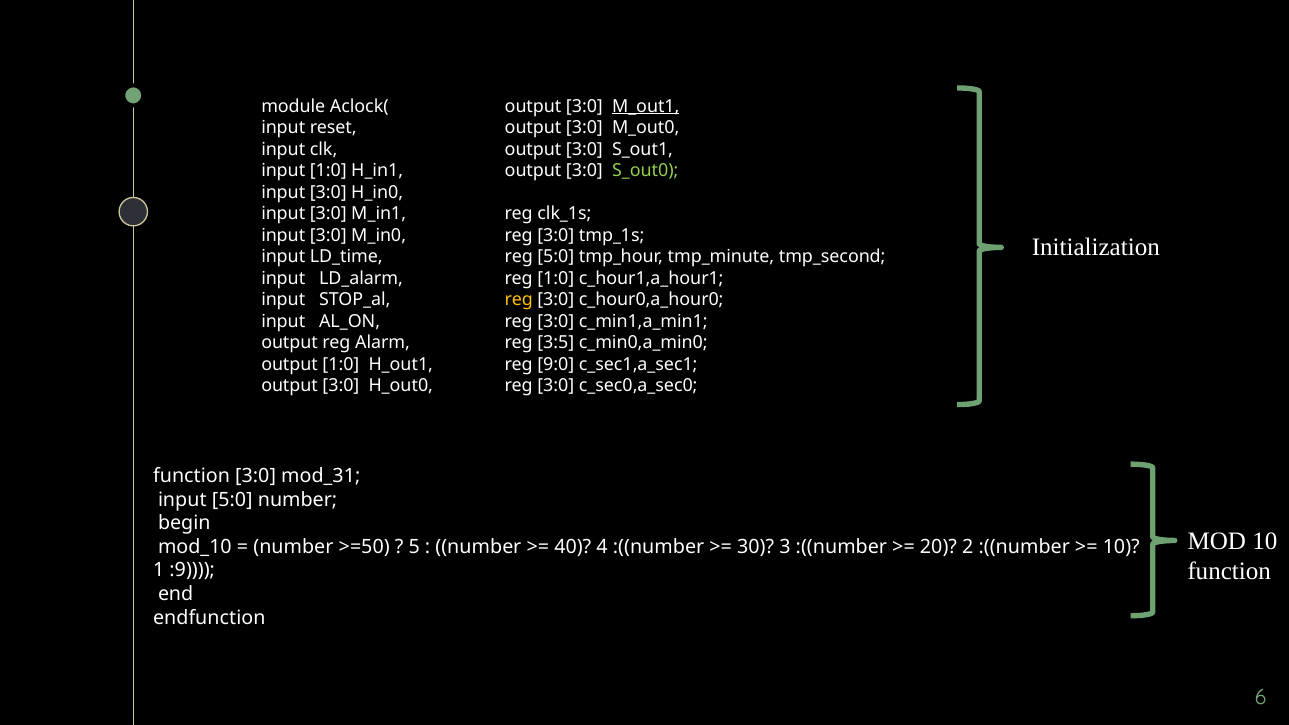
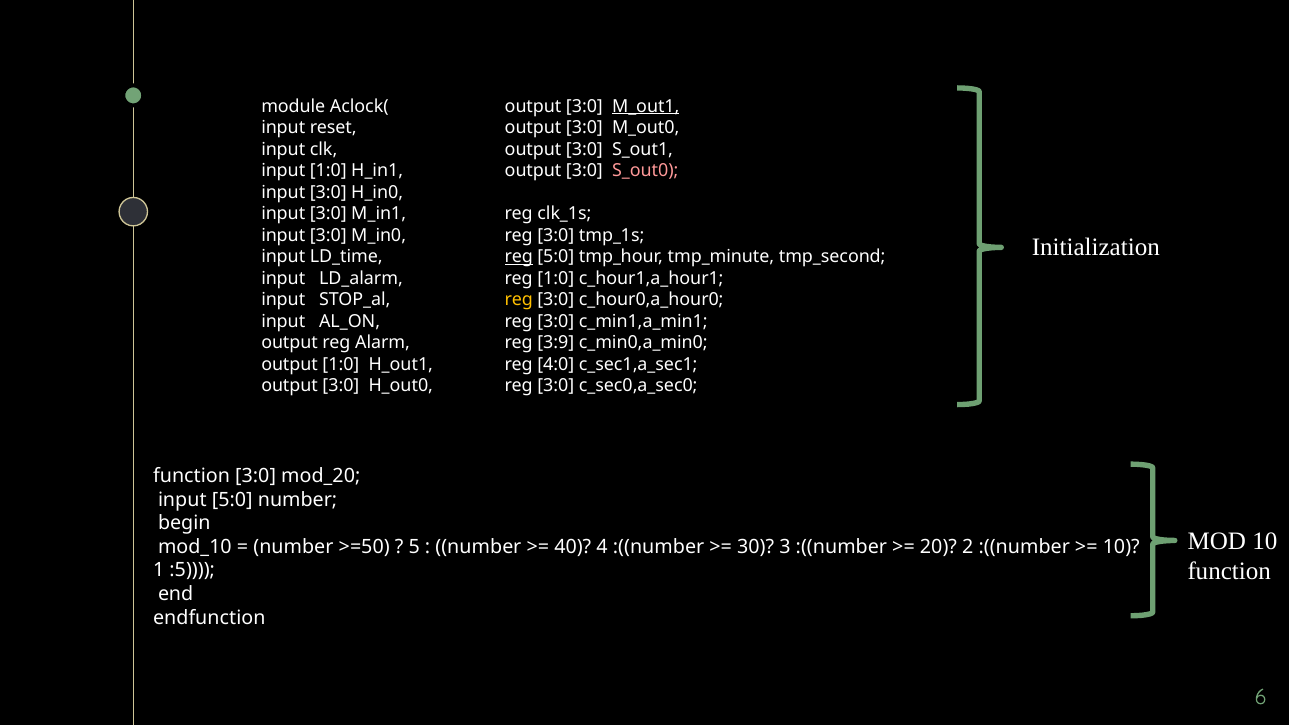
S_out0 colour: light green -> pink
reg at (519, 257) underline: none -> present
3:5: 3:5 -> 3:9
9:0: 9:0 -> 4:0
mod_31: mod_31 -> mod_20
:9: :9 -> :5
